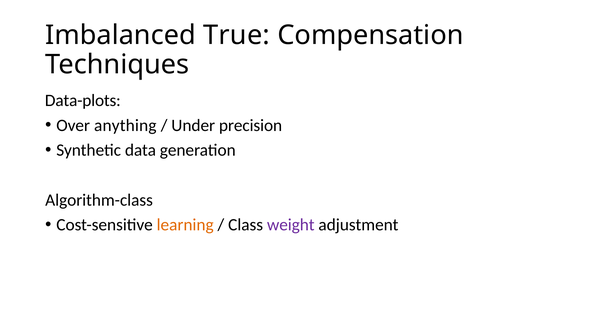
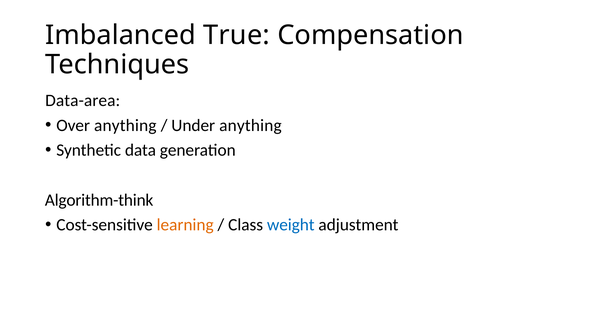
Data-plots: Data-plots -> Data-area
Under precision: precision -> anything
Algorithm-class: Algorithm-class -> Algorithm-think
weight colour: purple -> blue
